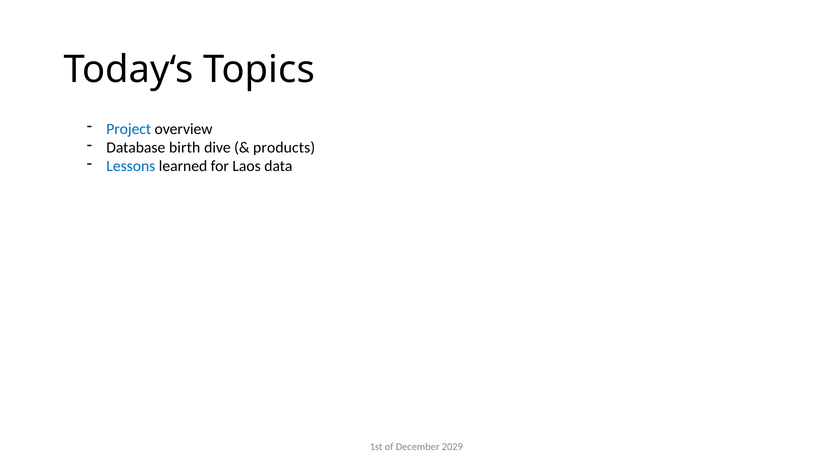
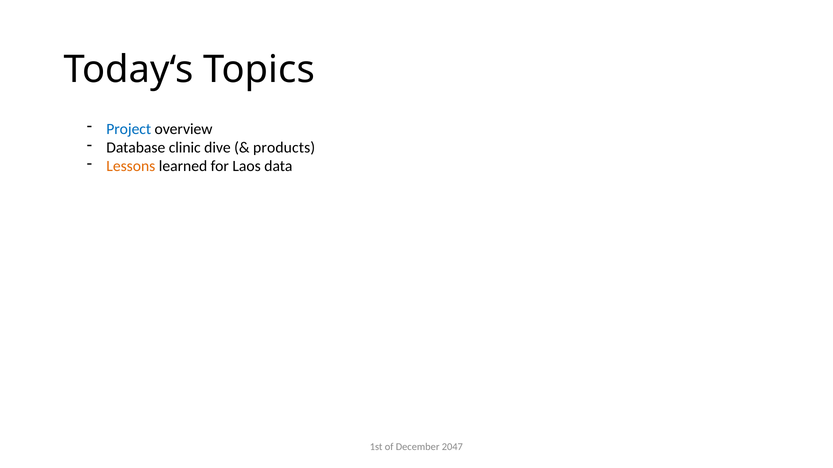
birth: birth -> clinic
Lessons colour: blue -> orange
2029: 2029 -> 2047
